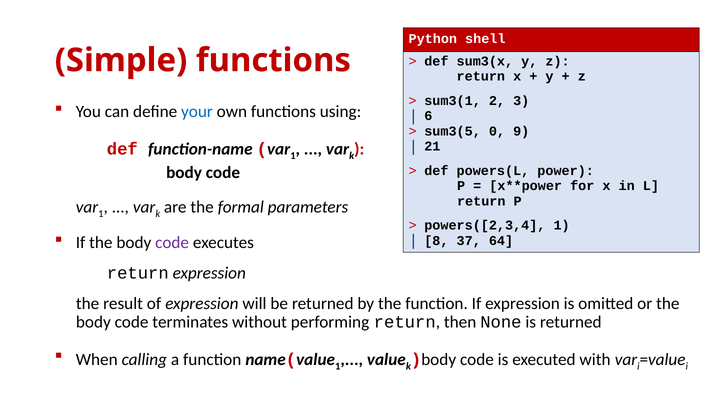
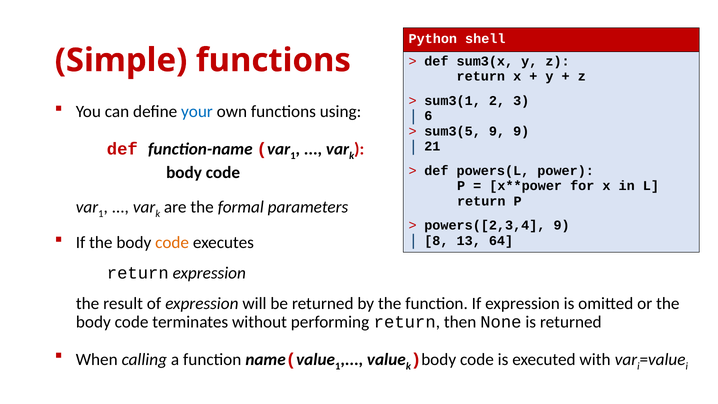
sum3(5 0: 0 -> 9
powers([2,3,4 1: 1 -> 9
code at (172, 242) colour: purple -> orange
37: 37 -> 13
